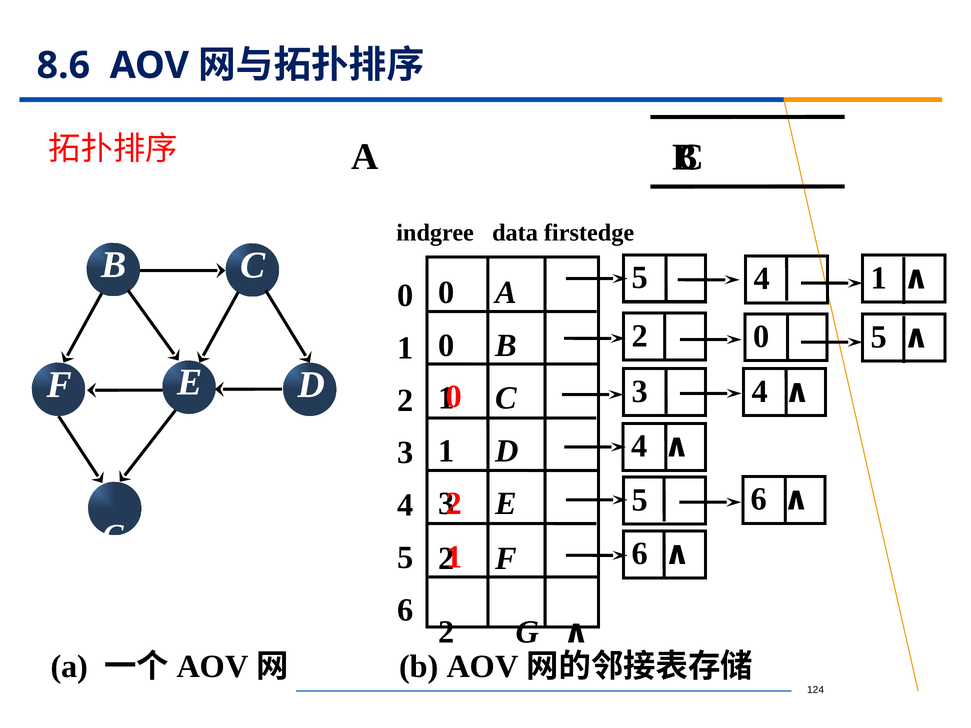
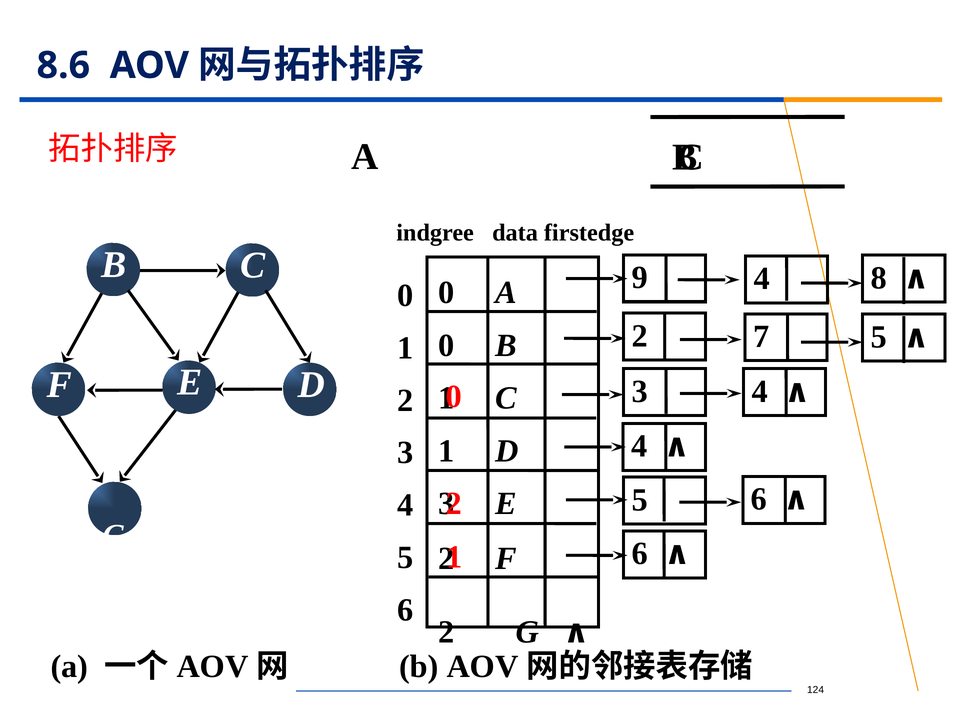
C 5: 5 -> 9
4 1: 1 -> 8
2 0: 0 -> 7
